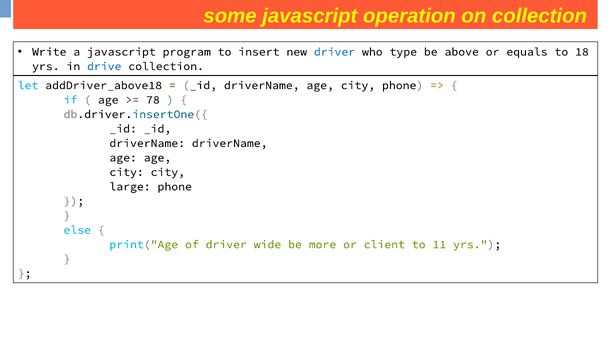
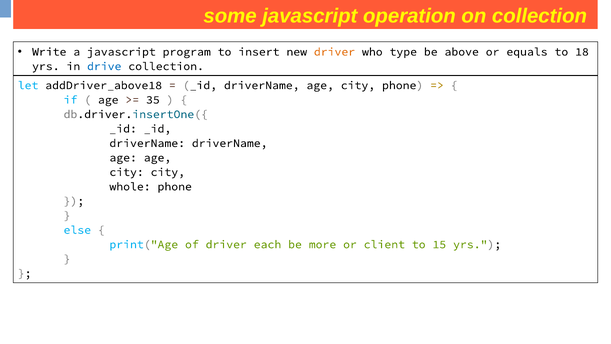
driver at (335, 52) colour: blue -> orange
78: 78 -> 35
large: large -> whole
wide: wide -> each
11: 11 -> 15
